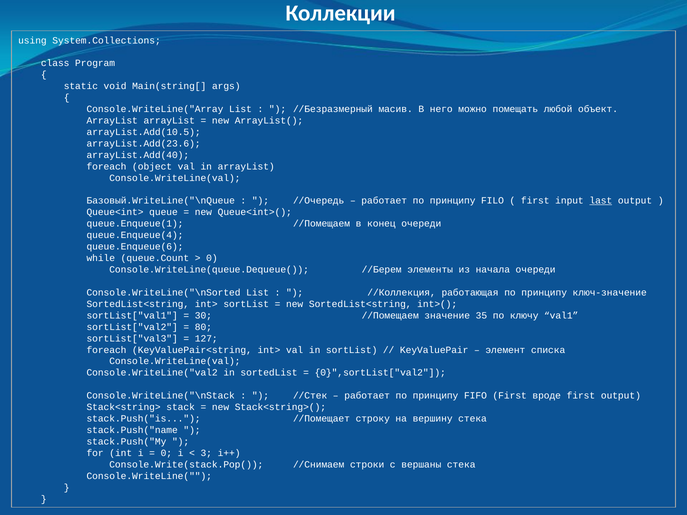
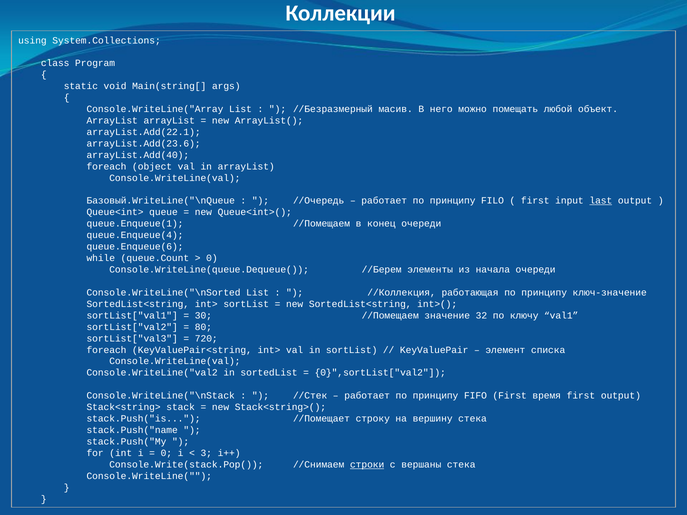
arrayList.Add(10.5: arrayList.Add(10.5 -> arrayList.Add(22.1
35: 35 -> 32
127: 127 -> 720
вроде: вроде -> время
строки underline: none -> present
